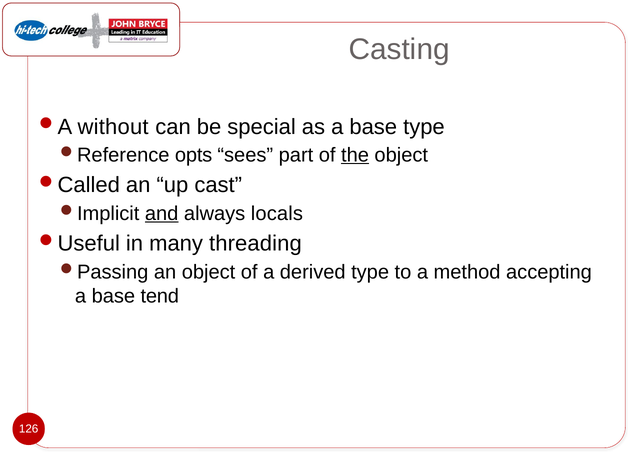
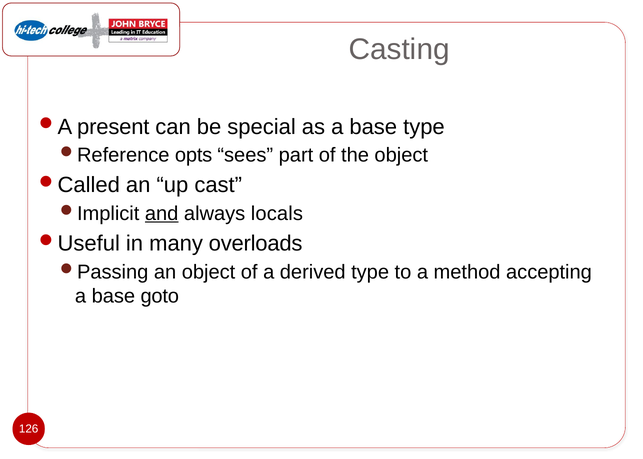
without: without -> present
the underline: present -> none
threading: threading -> overloads
tend: tend -> goto
